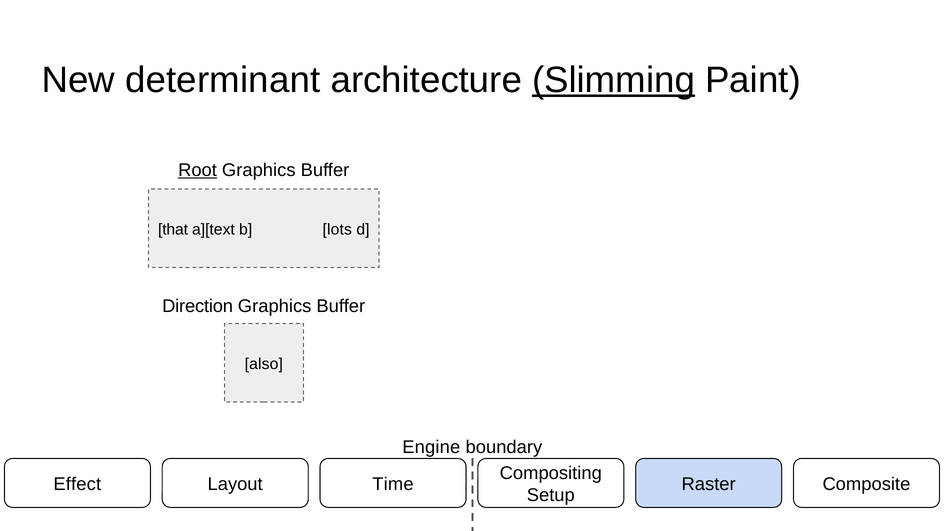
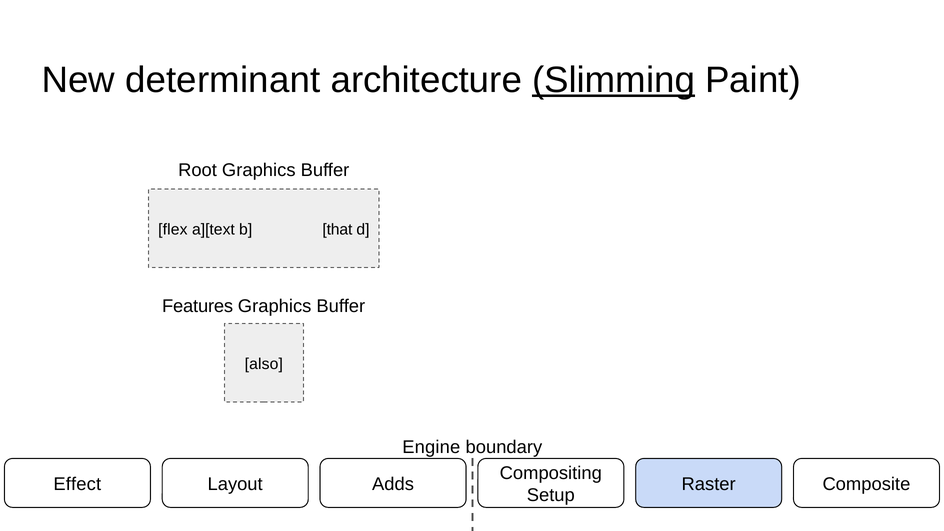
Root underline: present -> none
that: that -> flex
lots: lots -> that
Direction: Direction -> Features
Time: Time -> Adds
